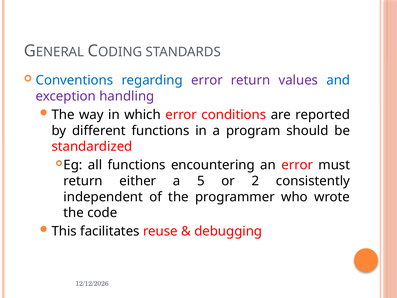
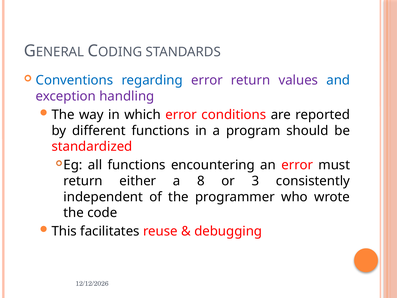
5: 5 -> 8
2: 2 -> 3
